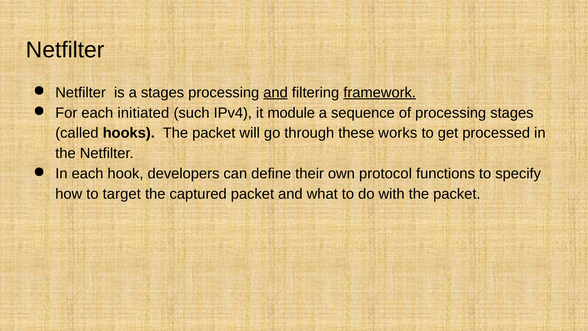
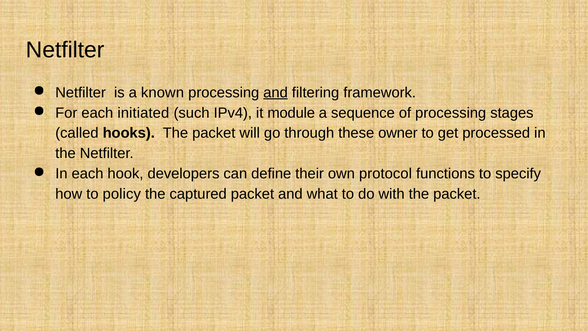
a stages: stages -> known
framework underline: present -> none
works: works -> owner
target: target -> policy
